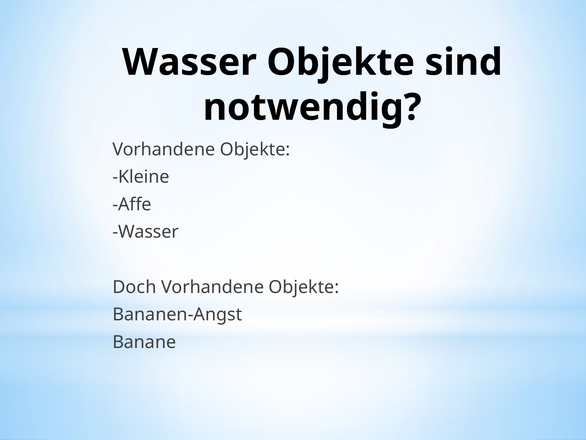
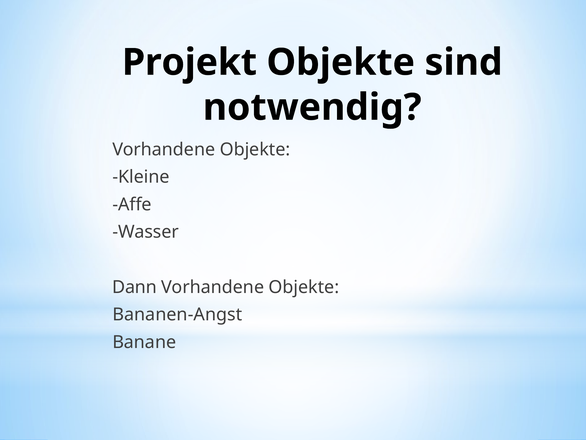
Wasser at (189, 62): Wasser -> Projekt
Doch: Doch -> Dann
